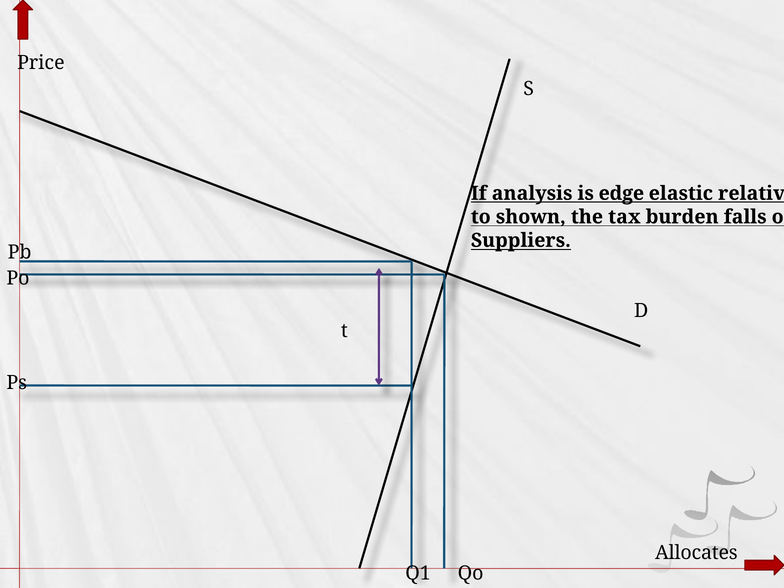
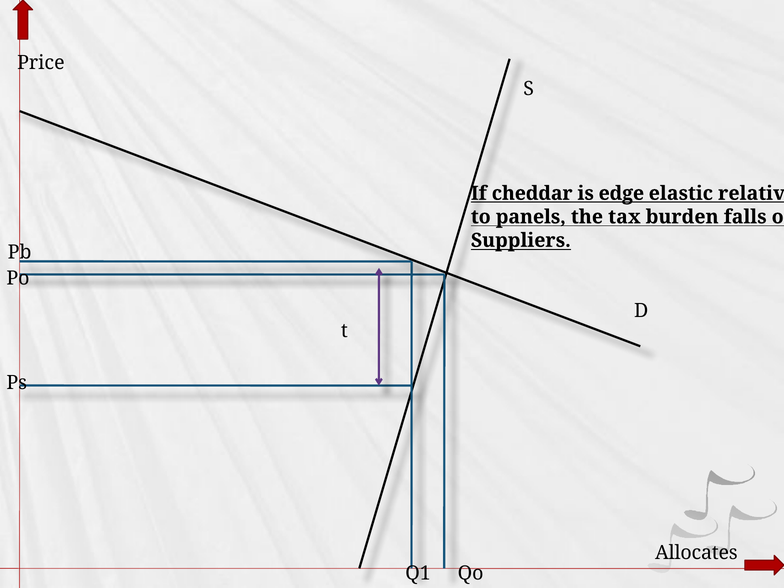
analysis: analysis -> cheddar
shown: shown -> panels
